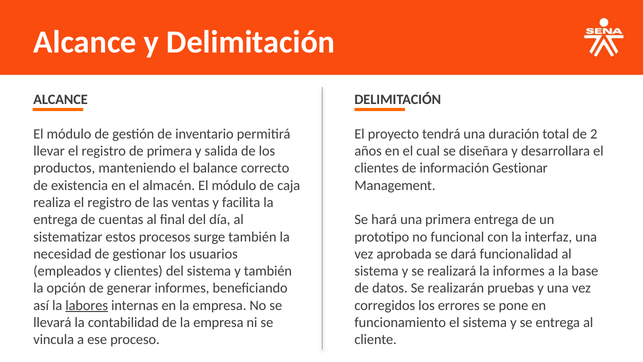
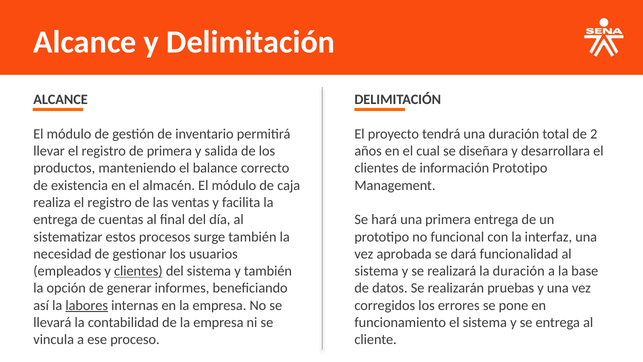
información Gestionar: Gestionar -> Prototipo
clientes at (138, 271) underline: none -> present
la informes: informes -> duración
